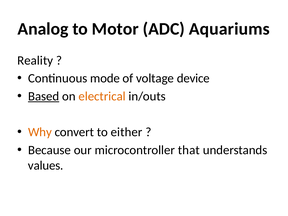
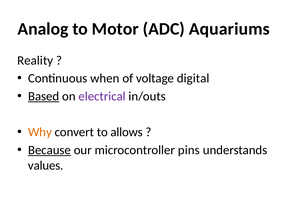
mode: mode -> when
device: device -> digital
electrical colour: orange -> purple
either: either -> allows
Because underline: none -> present
that: that -> pins
